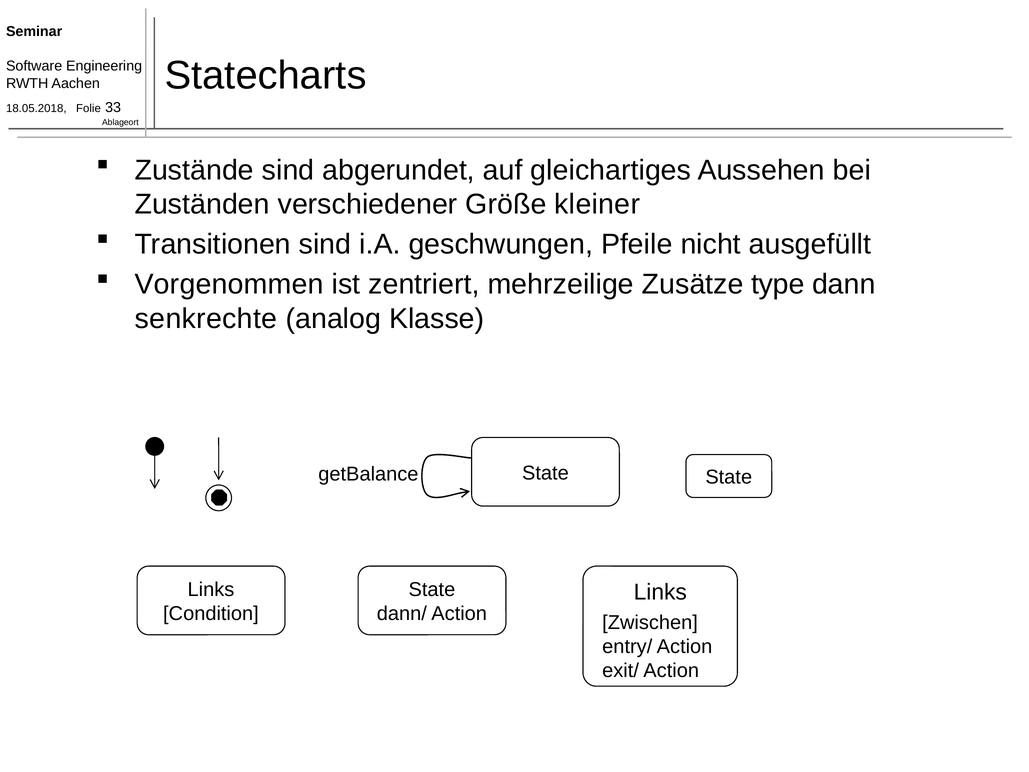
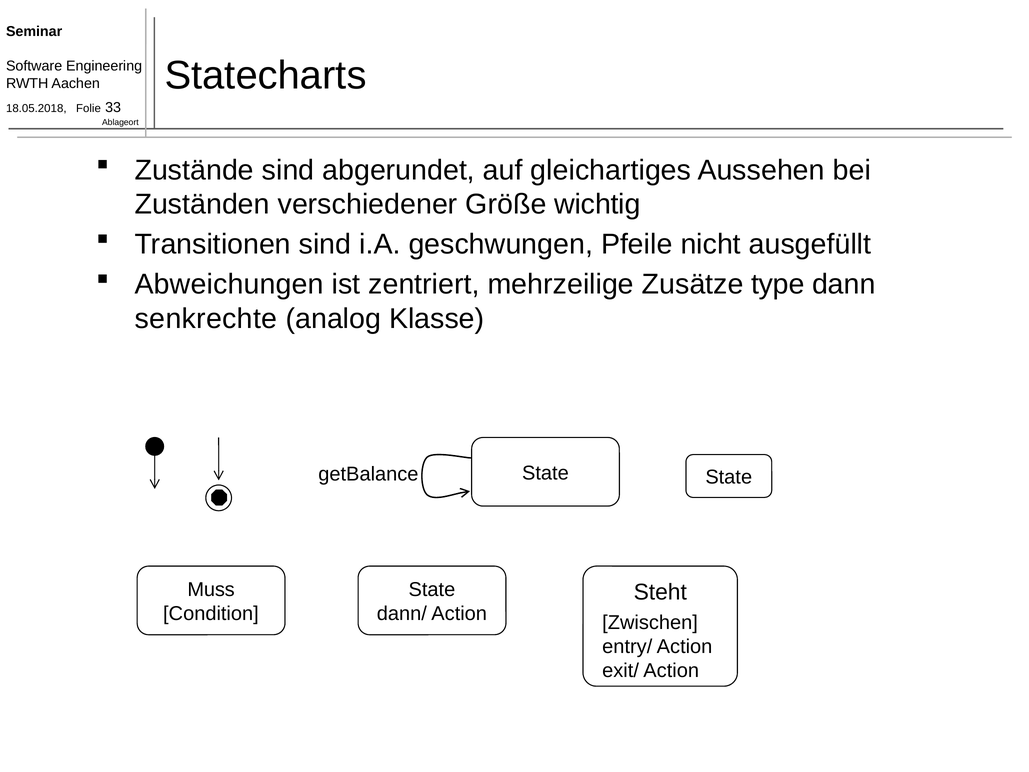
kleiner: kleiner -> wichtig
Vorgenommen: Vorgenommen -> Abweichungen
Links at (211, 590): Links -> Muss
Links at (660, 592): Links -> Steht
